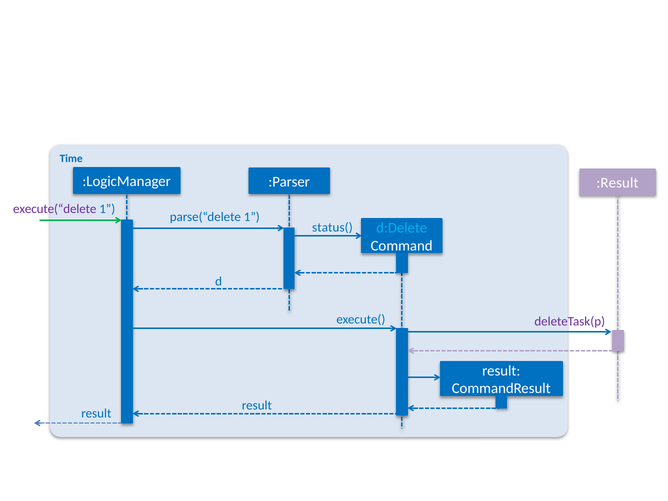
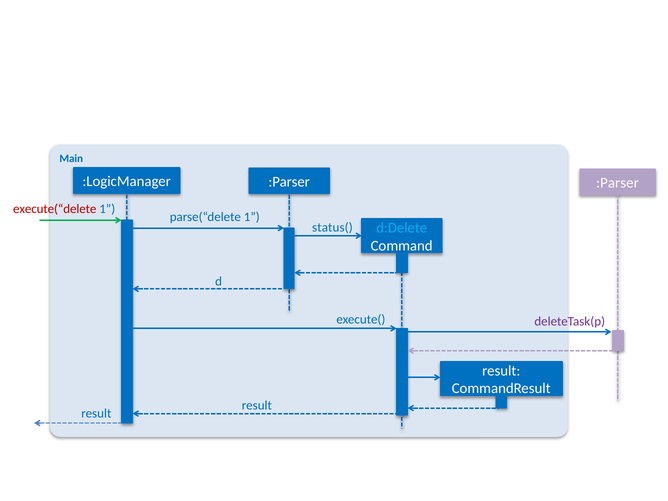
Time: Time -> Main
:Result at (617, 183): :Result -> :Parser
execute(“delete colour: purple -> red
